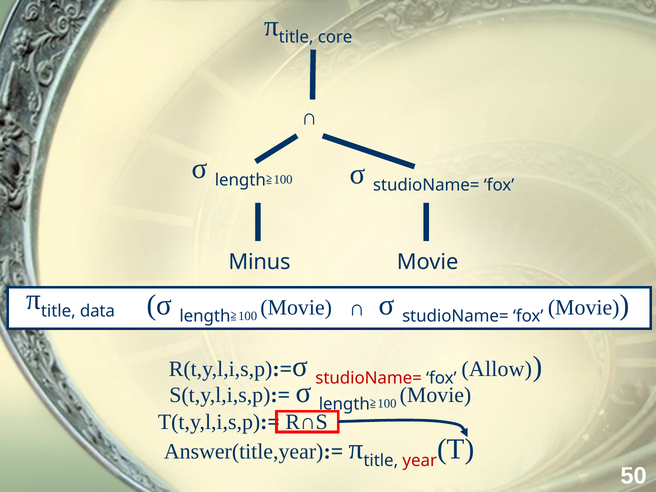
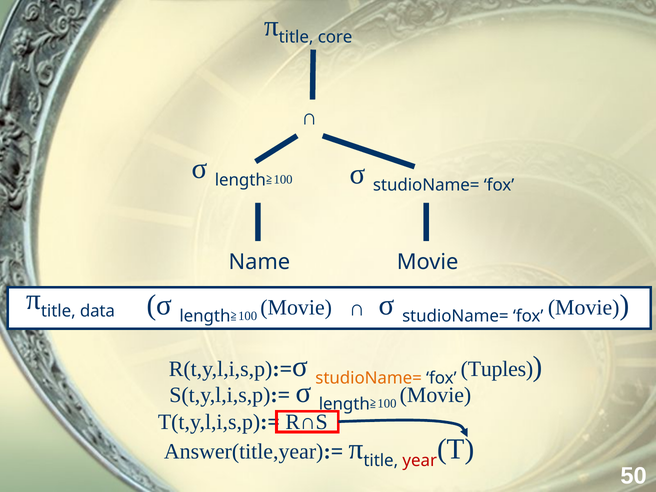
Minus: Minus -> Name
studioName= at (369, 378) colour: red -> orange
Allow: Allow -> Tuples
